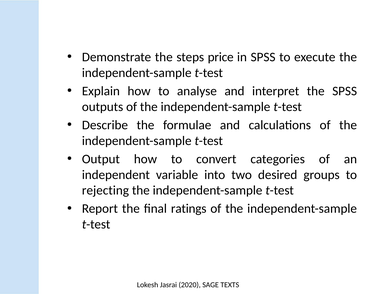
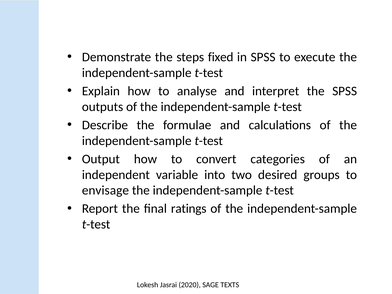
price: price -> fixed
rejecting: rejecting -> envisage
